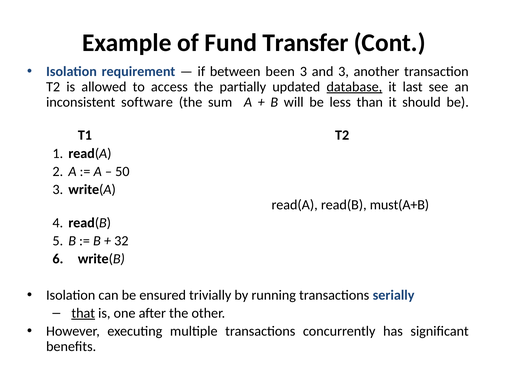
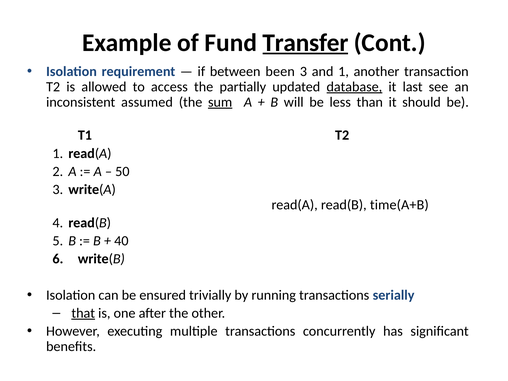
Transfer underline: none -> present
and 3: 3 -> 1
software: software -> assumed
sum underline: none -> present
must(A+B: must(A+B -> time(A+B
32: 32 -> 40
